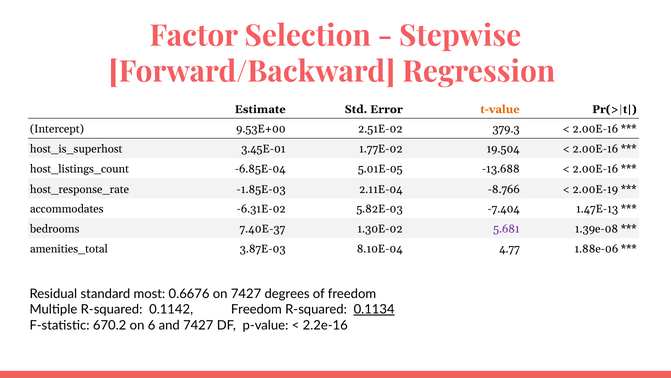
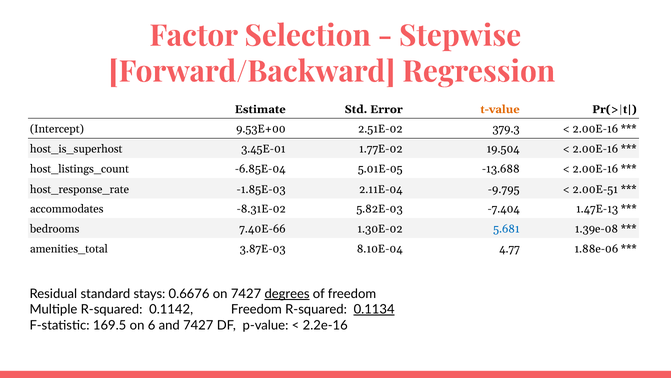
-8.766: -8.766 -> -9.795
2.00E-19: 2.00E-19 -> 2.00E-51
-6.31E-02: -6.31E-02 -> -8.31E-02
7.40E-37: 7.40E-37 -> 7.40E-66
5.681 colour: purple -> blue
most: most -> stays
degrees underline: none -> present
670.2: 670.2 -> 169.5
